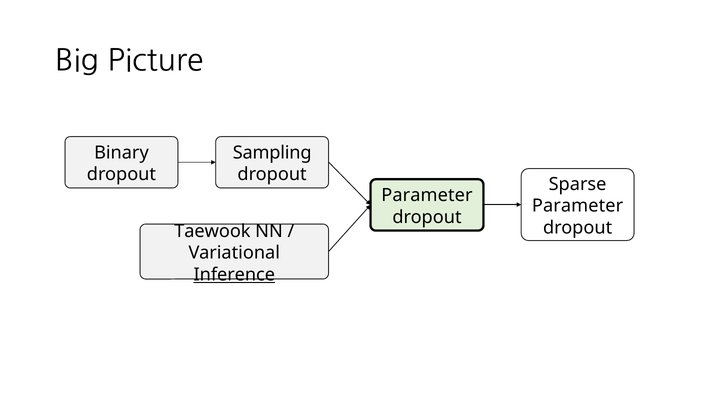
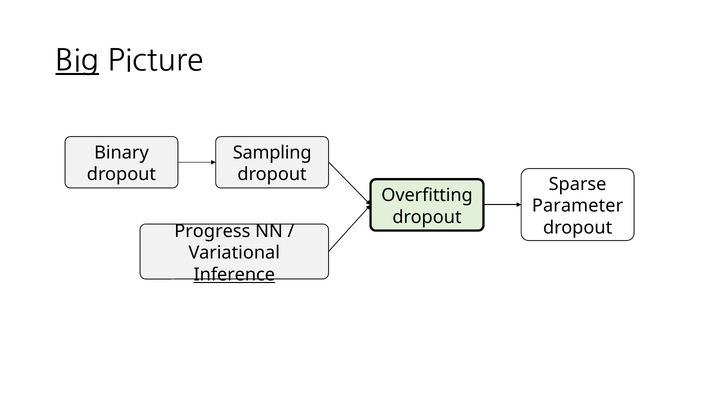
Big underline: none -> present
Parameter at (427, 195): Parameter -> Overfitting
Taewook: Taewook -> Progress
